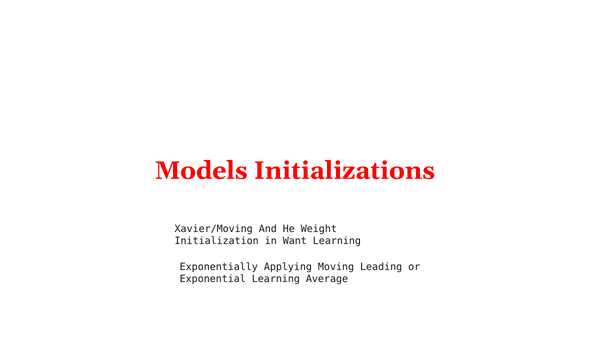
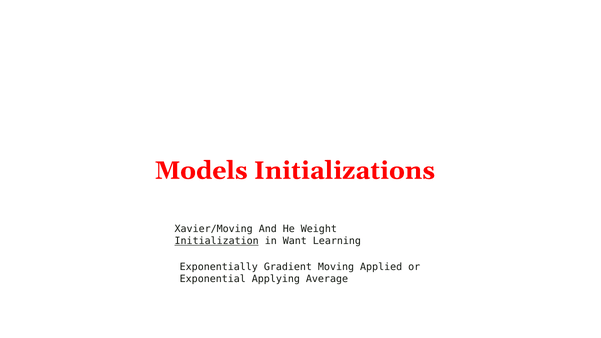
Initialization underline: none -> present
Applying: Applying -> Gradient
Leading: Leading -> Applied
Exponential Learning: Learning -> Applying
